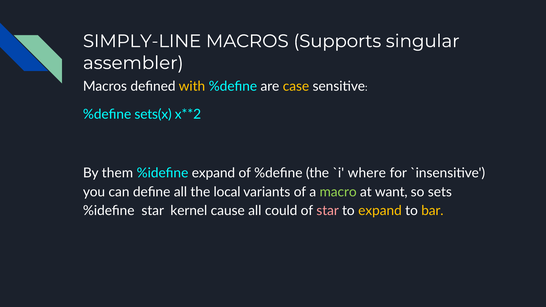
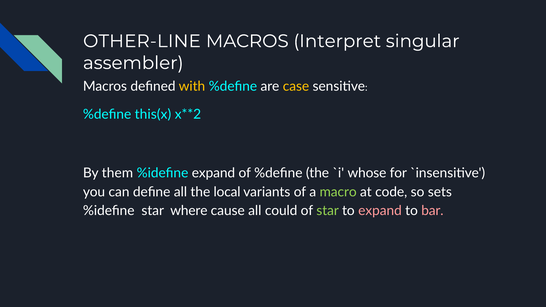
SIMPLY-LINE: SIMPLY-LINE -> OTHER-LINE
Supports: Supports -> Interpret
sets(x: sets(x -> this(x
where: where -> whose
want: want -> code
kernel: kernel -> where
star at (328, 211) colour: pink -> light green
expand at (380, 211) colour: yellow -> pink
bar colour: yellow -> pink
